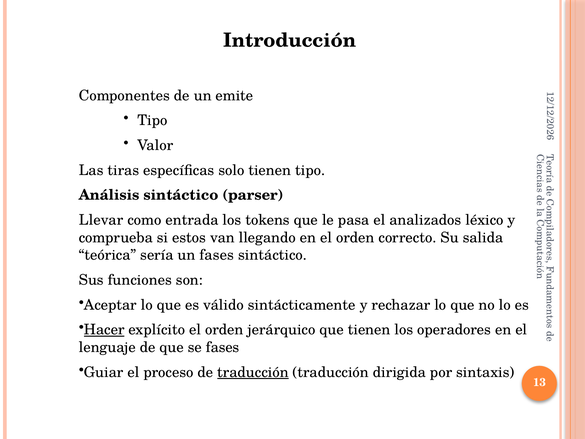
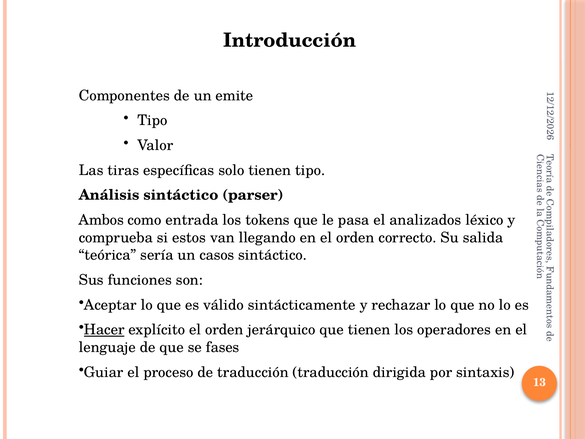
Llevar: Llevar -> Ambos
un fases: fases -> casos
traducción at (253, 372) underline: present -> none
